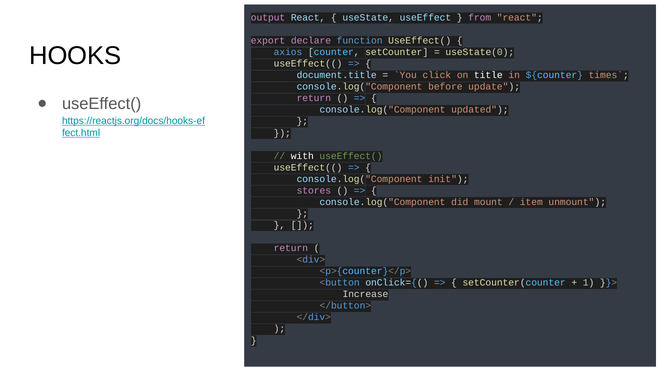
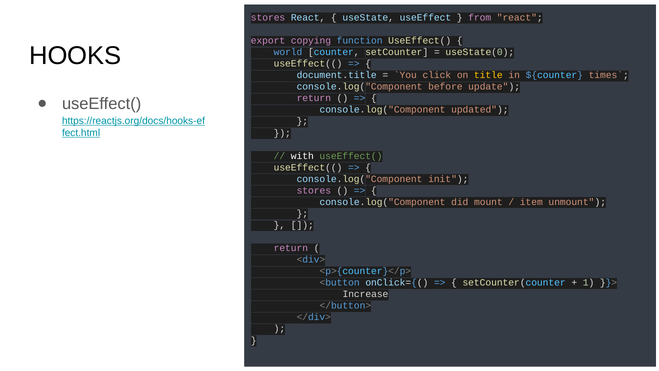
output at (268, 18): output -> stores
declare: declare -> copying
axios: axios -> world
title colour: white -> yellow
